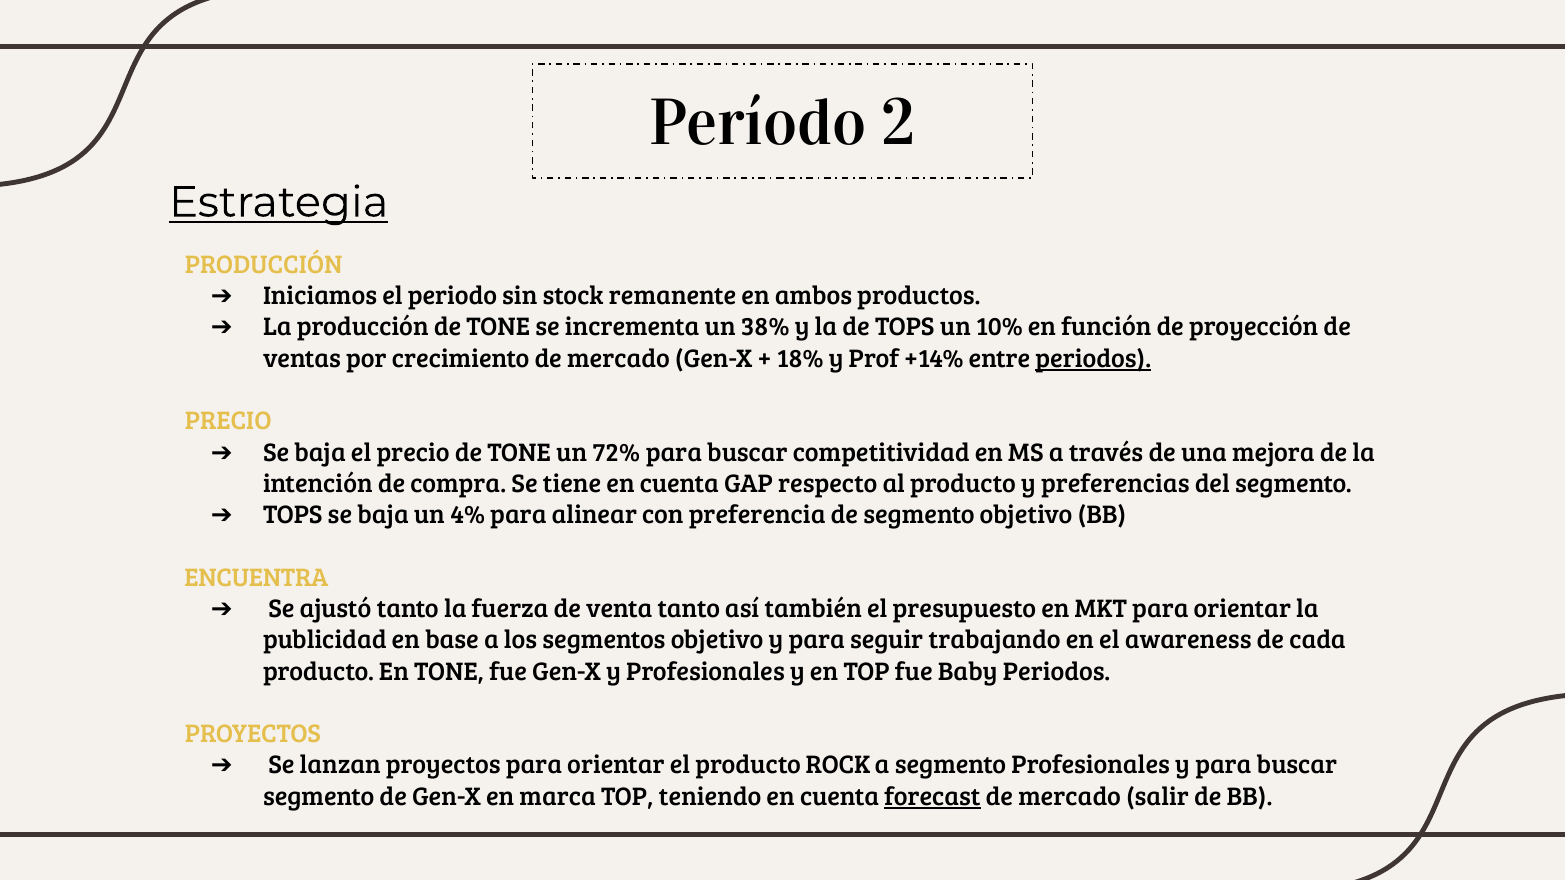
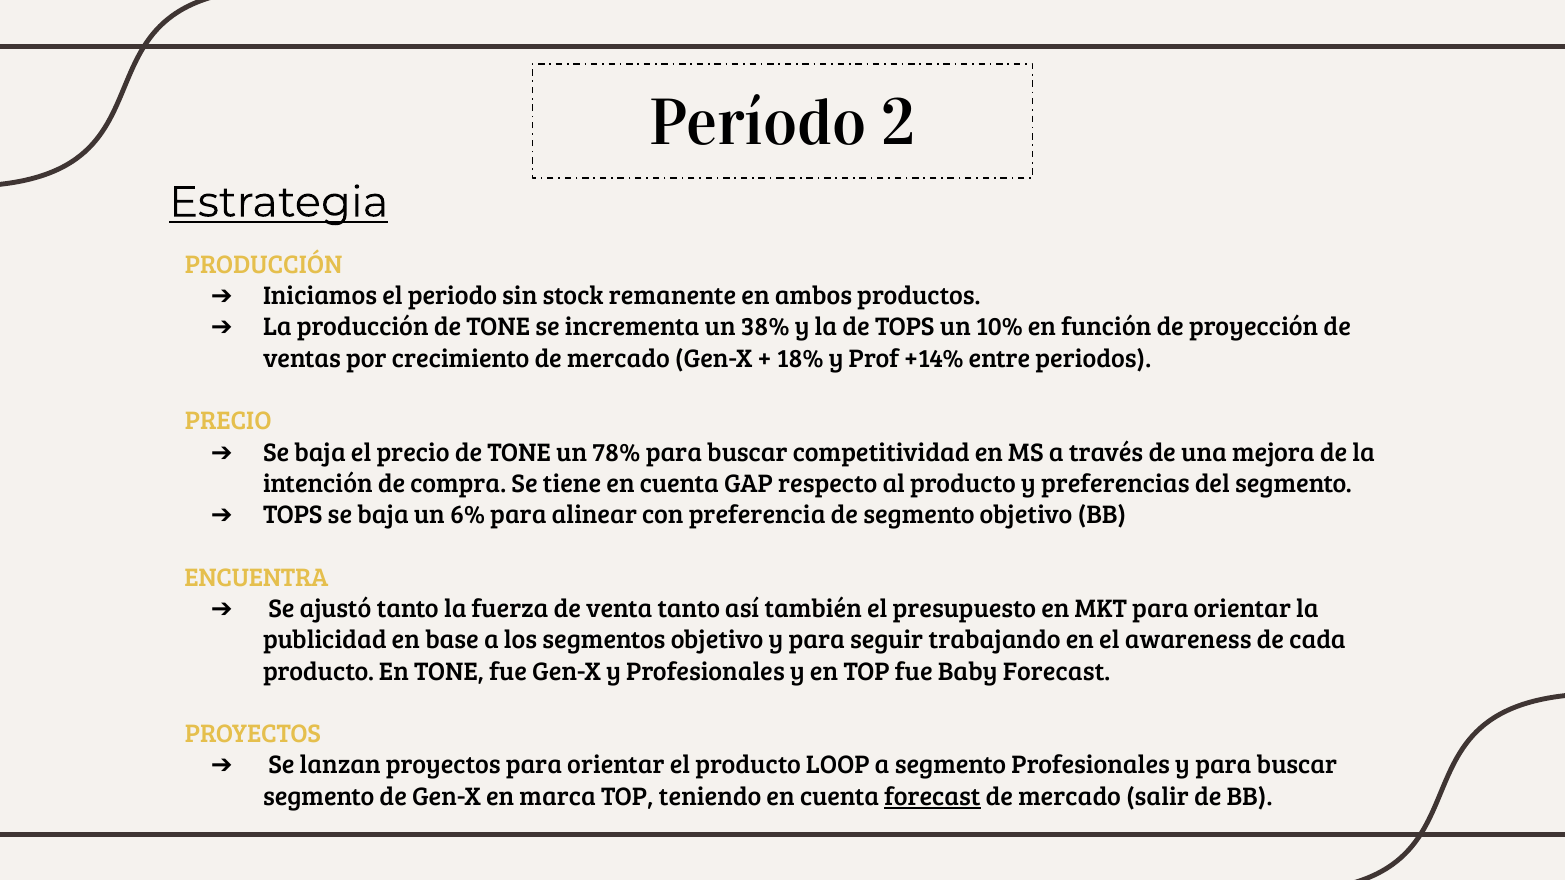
periodos at (1093, 359) underline: present -> none
72%: 72% -> 78%
4%: 4% -> 6%
Baby Periodos: Periodos -> Forecast
ROCK: ROCK -> LOOP
